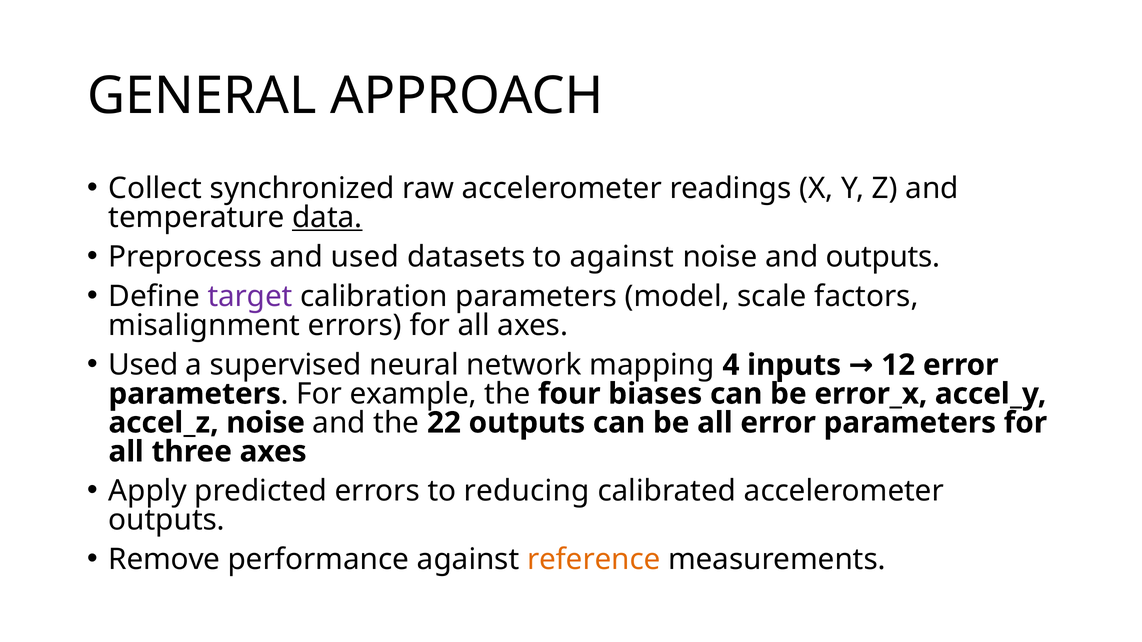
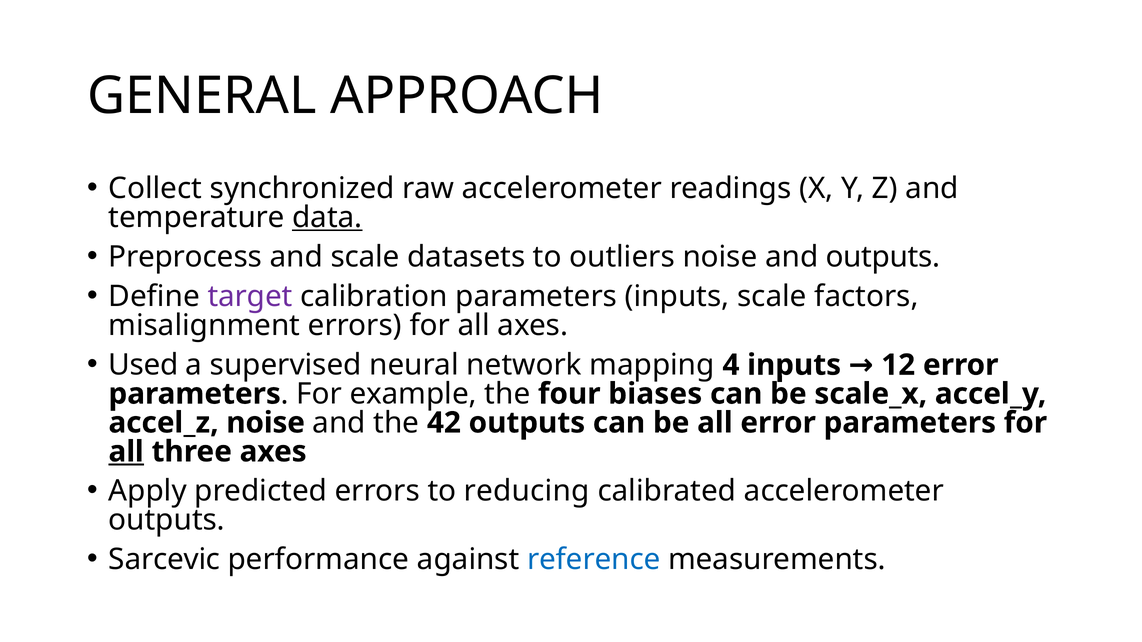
and used: used -> scale
to against: against -> outliers
parameters model: model -> inputs
error_x: error_x -> scale_x
22: 22 -> 42
all at (126, 452) underline: none -> present
Remove: Remove -> Sarcevic
reference colour: orange -> blue
